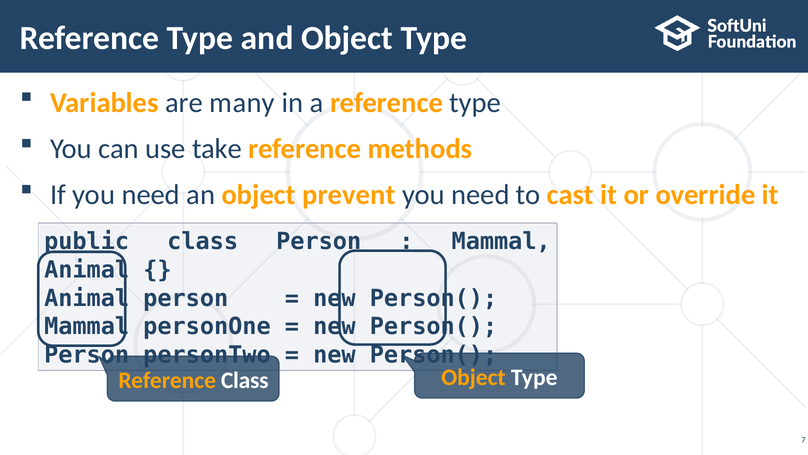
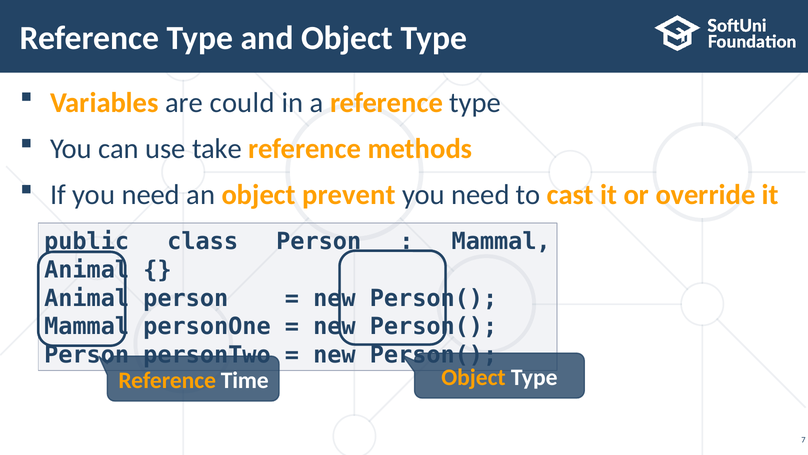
many: many -> could
Reference Class: Class -> Time
